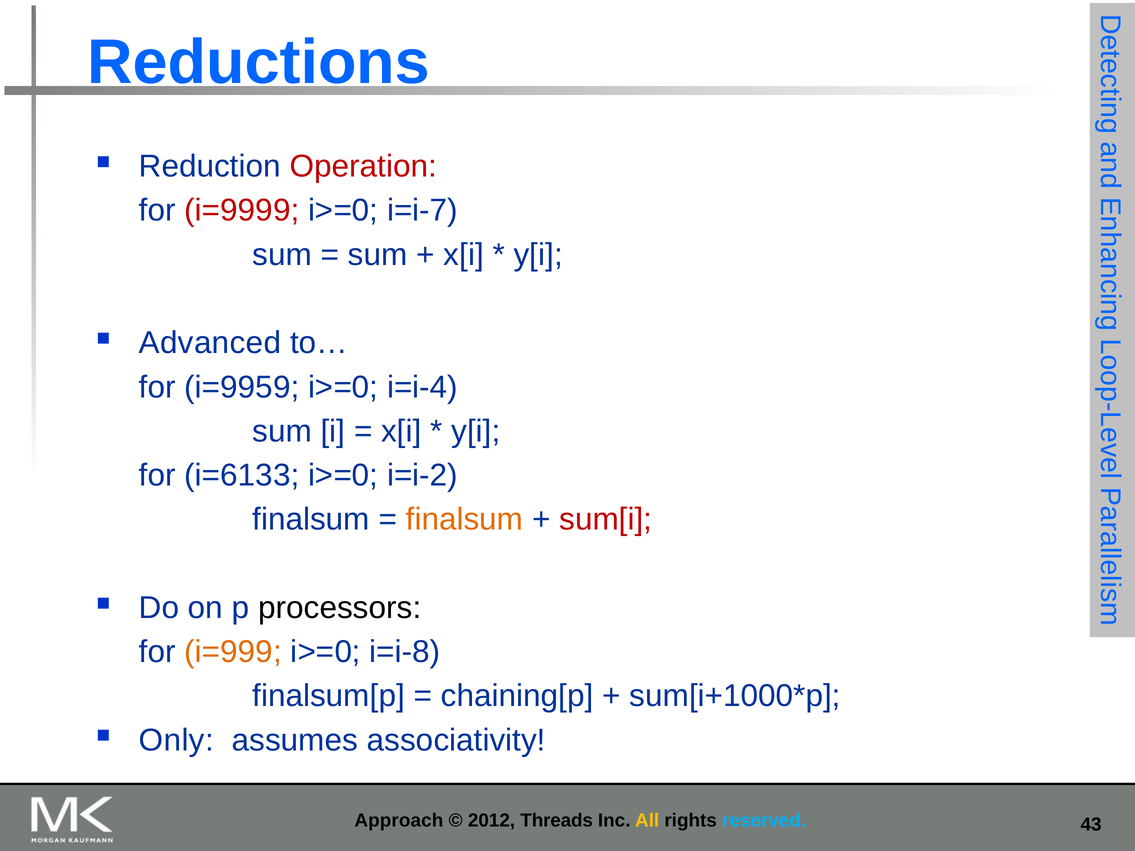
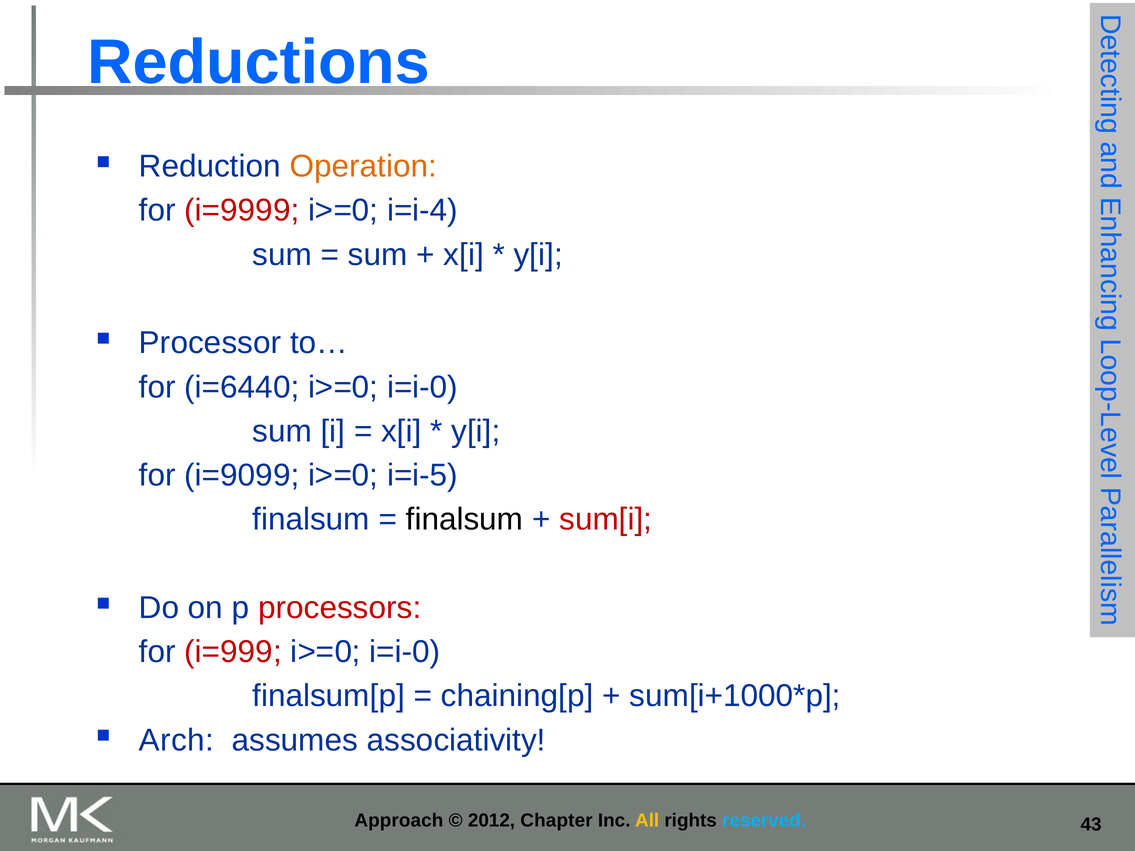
Operation colour: red -> orange
i=i-7: i=i-7 -> i=i-4
Advanced: Advanced -> Processor
i=9959: i=9959 -> i=6440
i=i-4 at (422, 387): i=i-4 -> i=i-0
i=6133: i=6133 -> i=9099
i=i-2: i=i-2 -> i=i-5
finalsum at (465, 520) colour: orange -> black
processors colour: black -> red
i=999 colour: orange -> red
i=i-8 at (405, 652): i=i-8 -> i=i-0
Only: Only -> Arch
Threads: Threads -> Chapter
